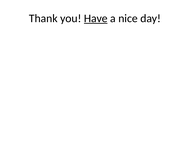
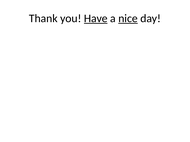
nice underline: none -> present
